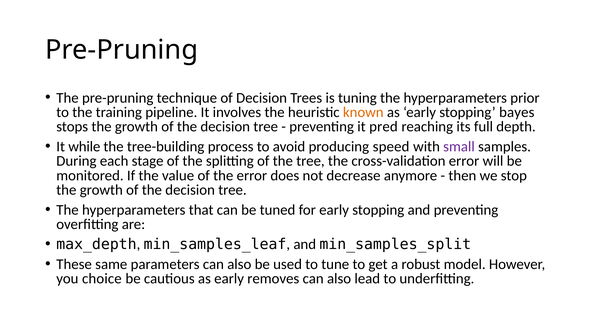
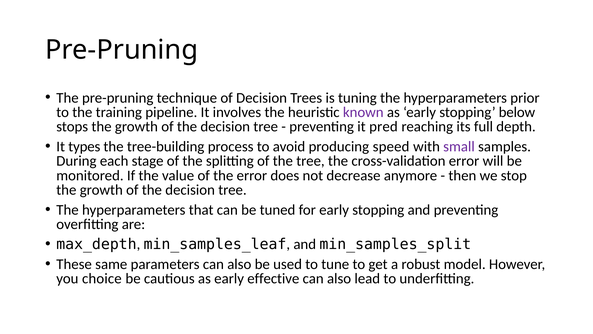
known colour: orange -> purple
bayes: bayes -> below
while: while -> types
removes: removes -> effective
